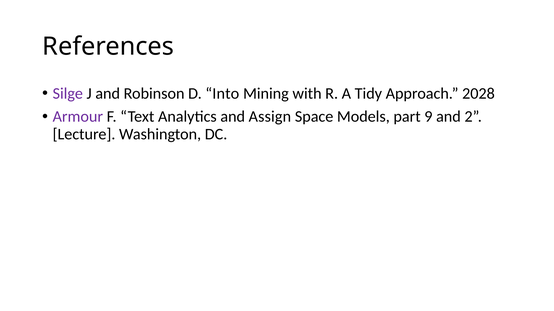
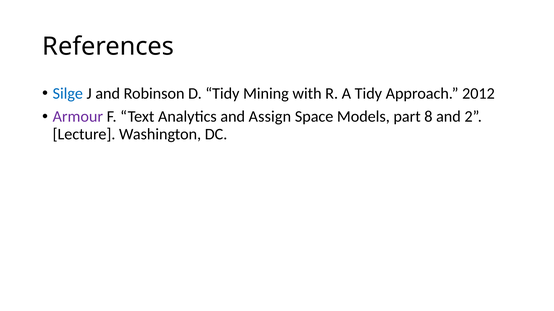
Silge colour: purple -> blue
D Into: Into -> Tidy
2028: 2028 -> 2012
9: 9 -> 8
